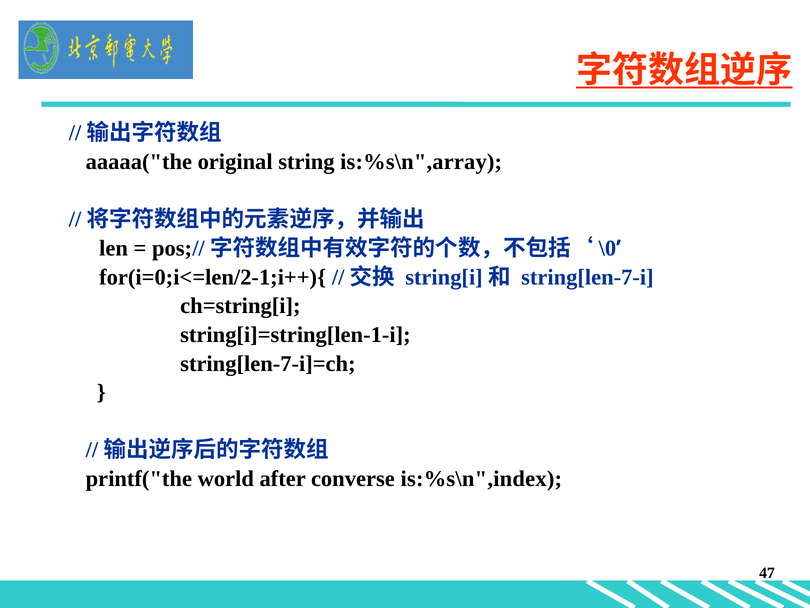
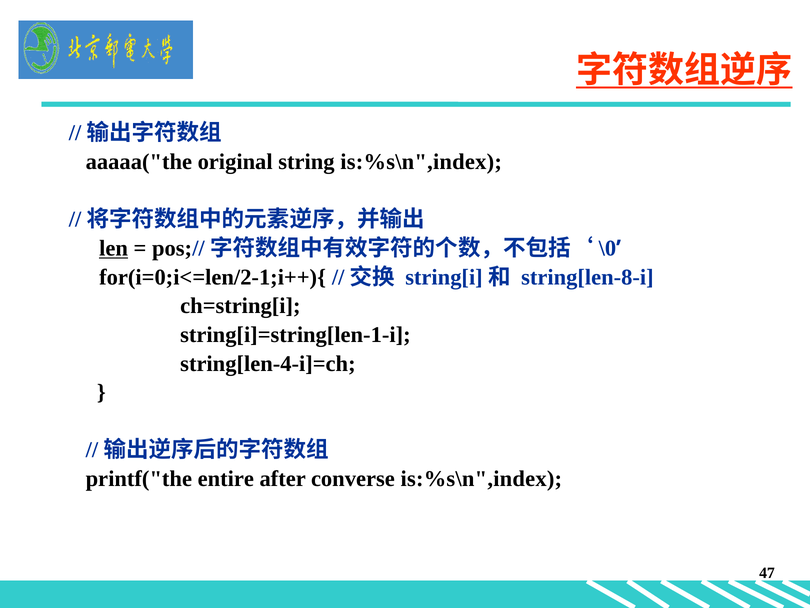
string is:%s\n",array: is:%s\n",array -> is:%s\n",index
len underline: none -> present
string[len-7-i: string[len-7-i -> string[len-8-i
string[len-7-i]=ch: string[len-7-i]=ch -> string[len-4-i]=ch
world: world -> entire
